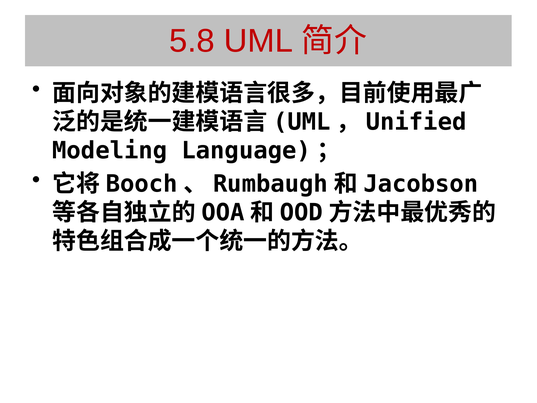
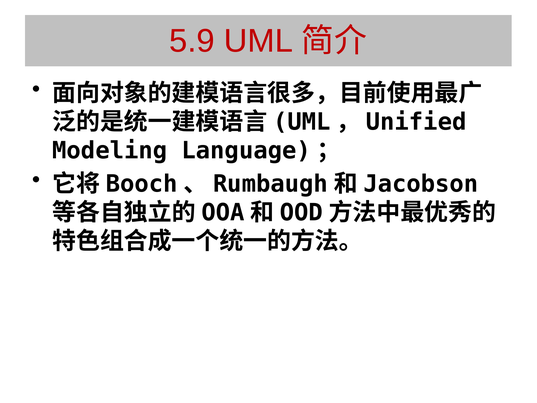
5.8: 5.8 -> 5.9
